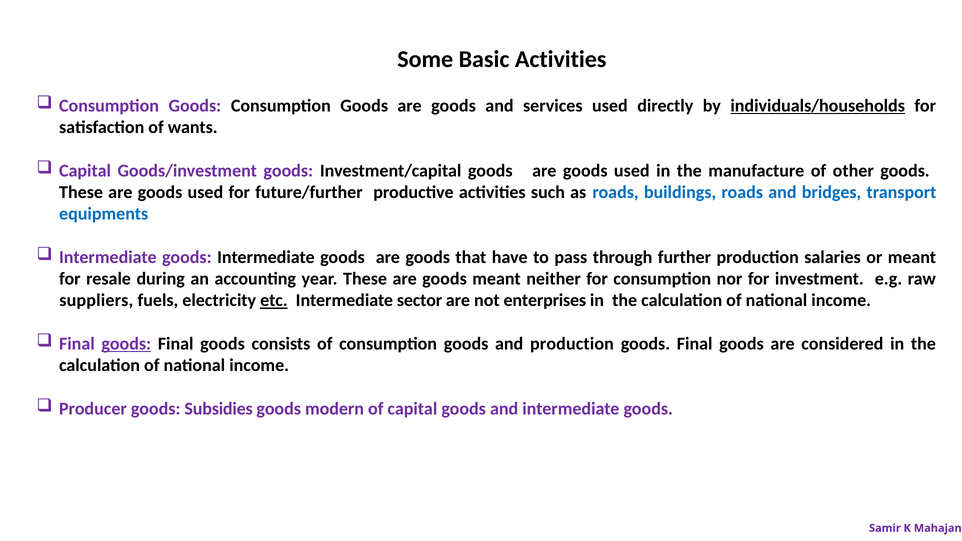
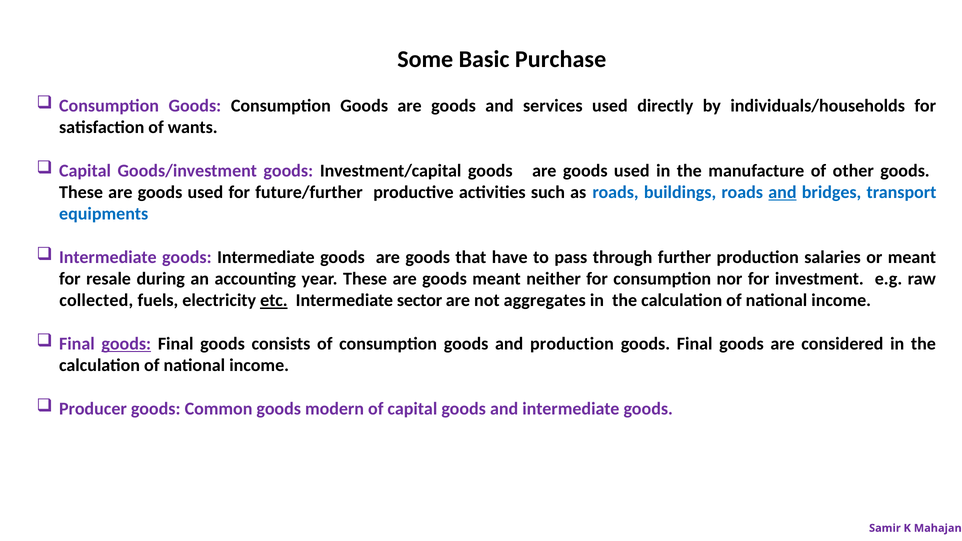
Basic Activities: Activities -> Purchase
individuals/households underline: present -> none
and at (782, 192) underline: none -> present
suppliers: suppliers -> collected
enterprises: enterprises -> aggregates
Subsidies: Subsidies -> Common
